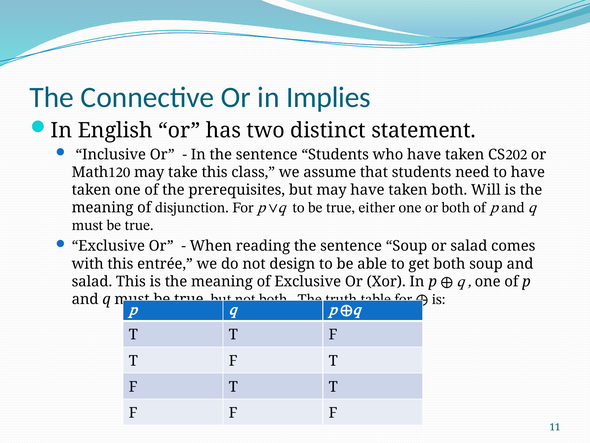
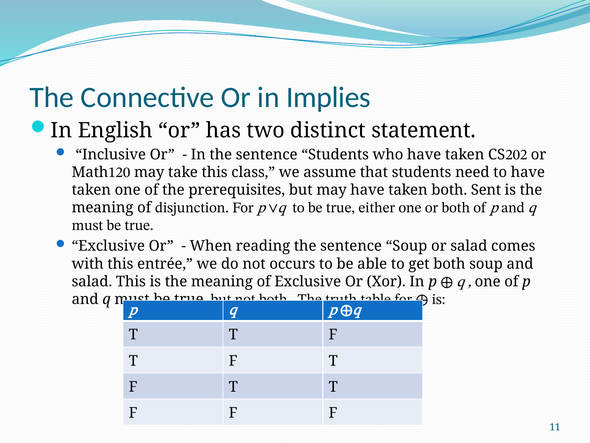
Will: Will -> Sent
design: design -> occurs
